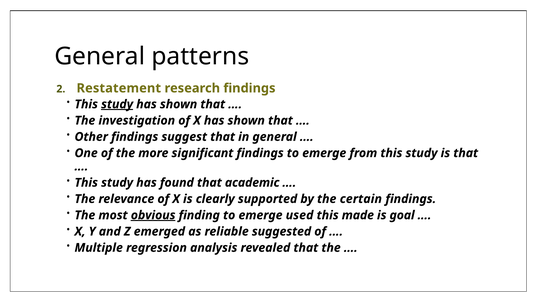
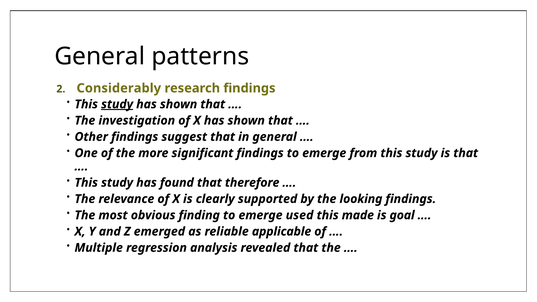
Restatement: Restatement -> Considerably
academic: academic -> therefore
certain: certain -> looking
obvious underline: present -> none
suggested: suggested -> applicable
